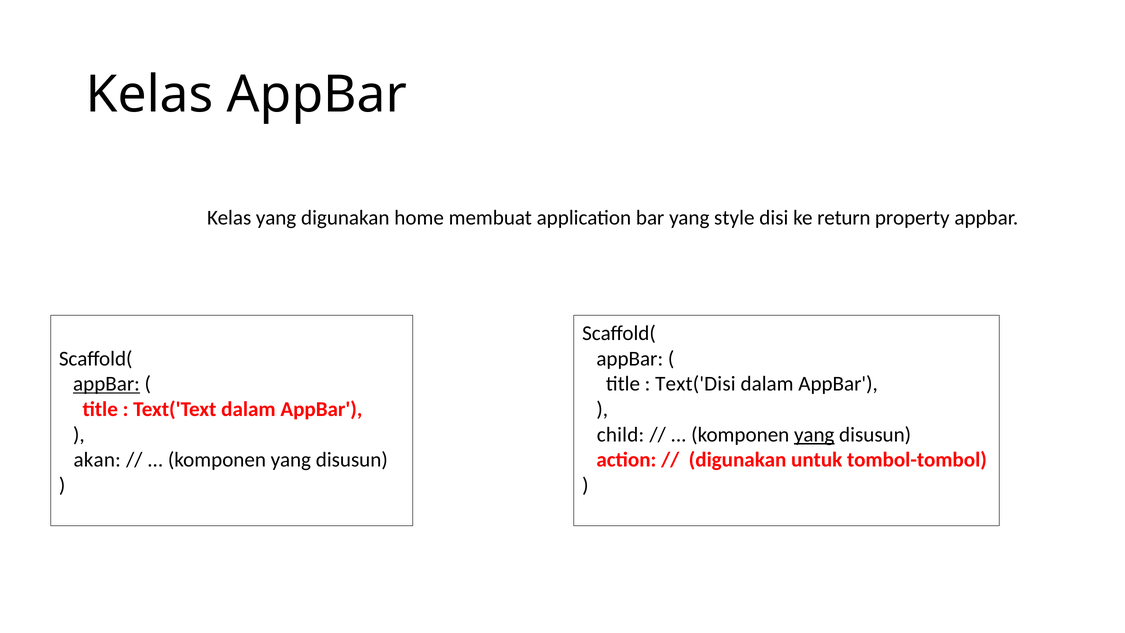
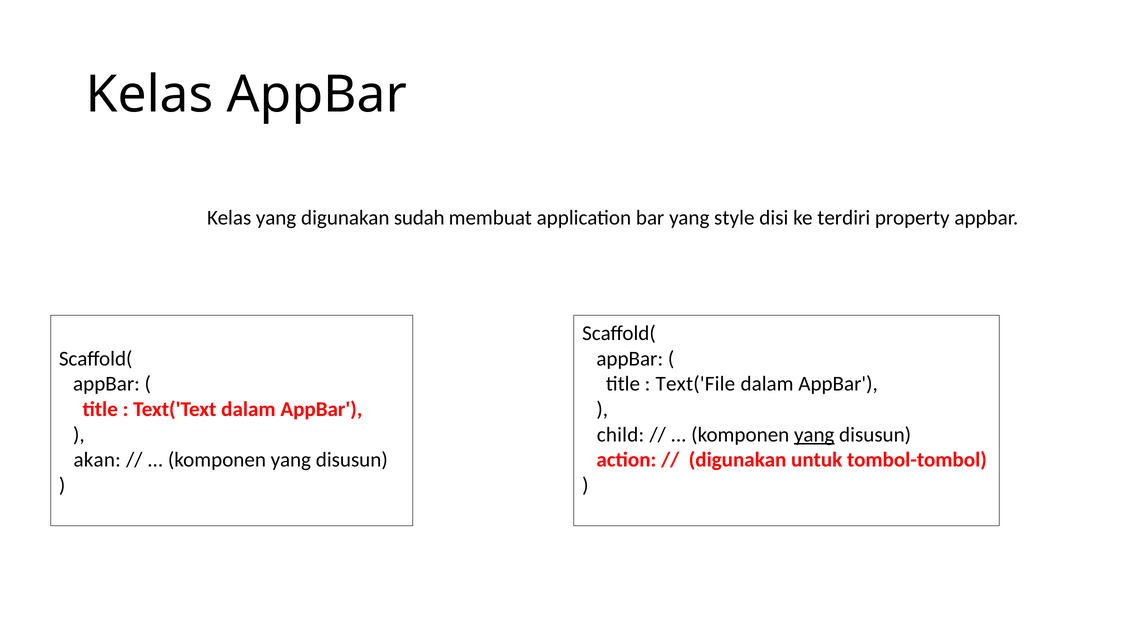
home: home -> sudah
return: return -> terdiri
appBar at (106, 384) underline: present -> none
Text('Disi: Text('Disi -> Text('File
